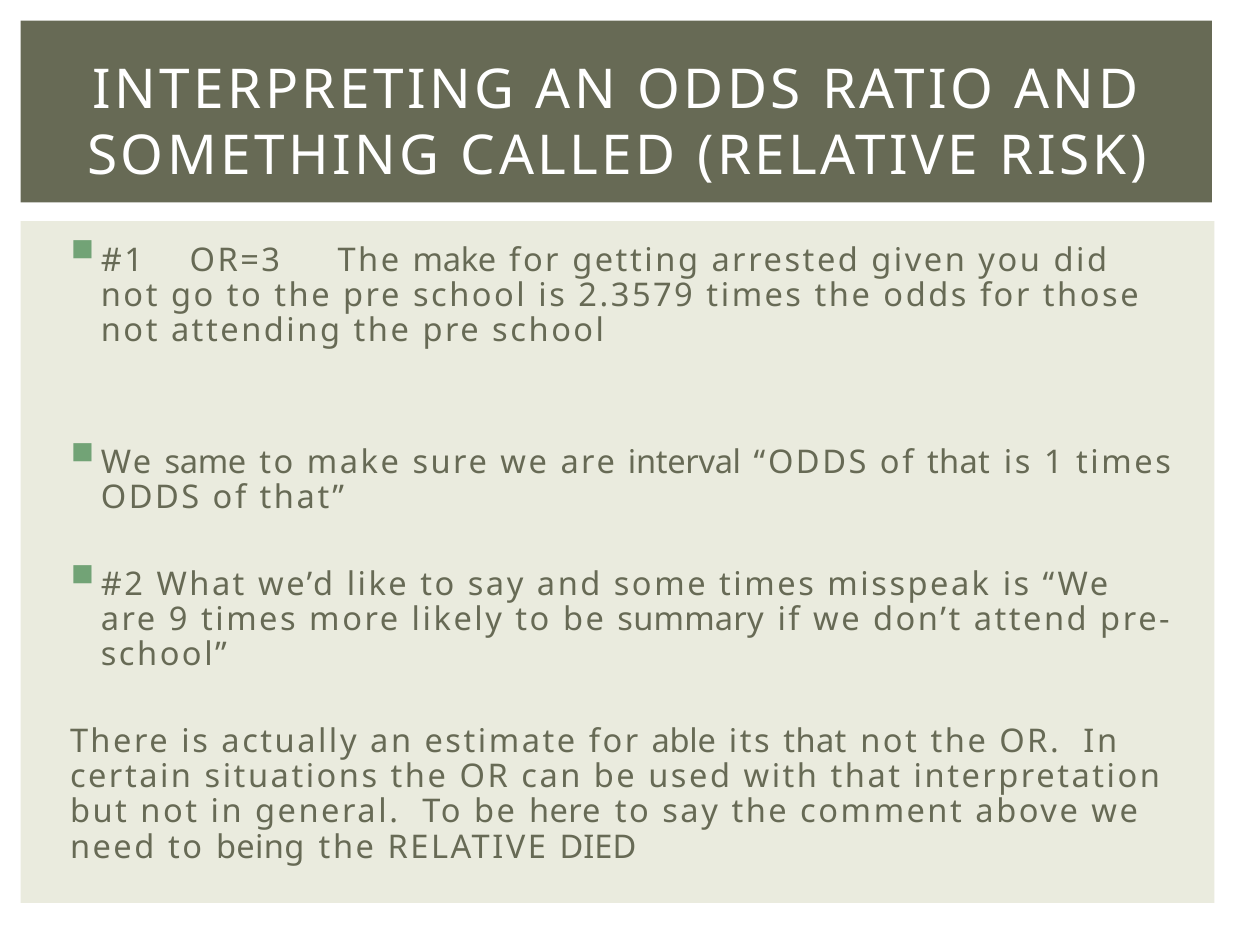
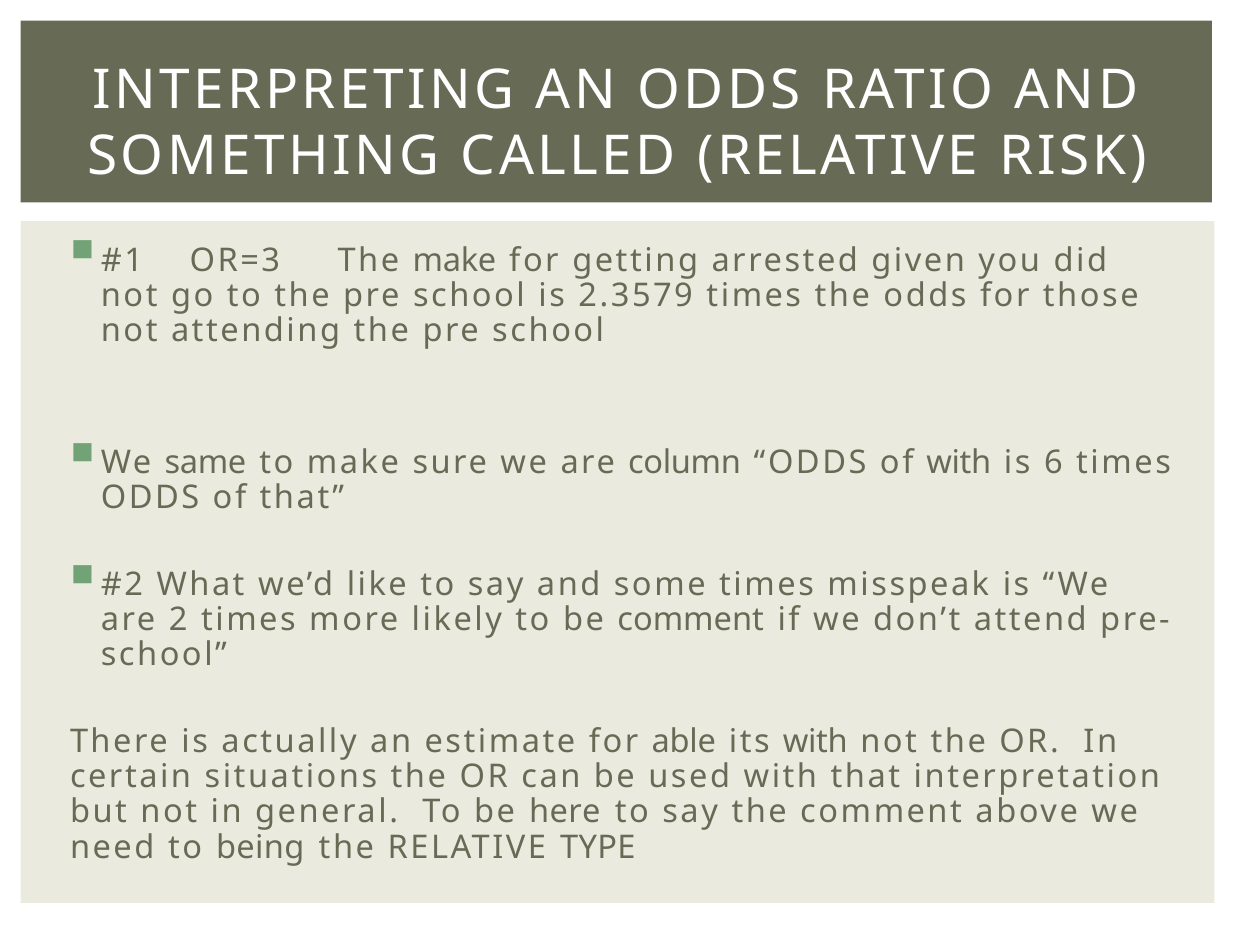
interval: interval -> column
that at (958, 463): that -> with
1: 1 -> 6
9: 9 -> 2
be summary: summary -> comment
its that: that -> with
DIED: DIED -> TYPE
